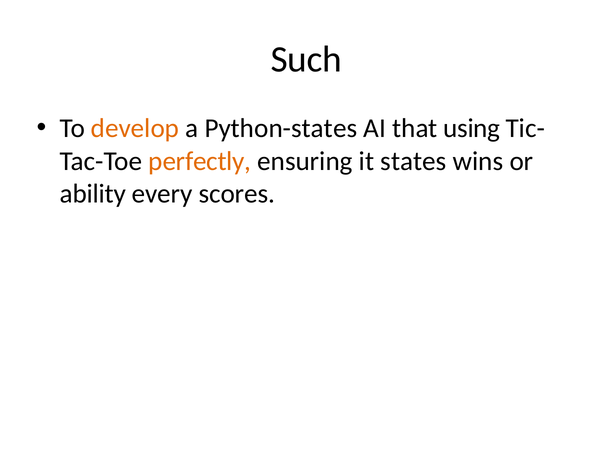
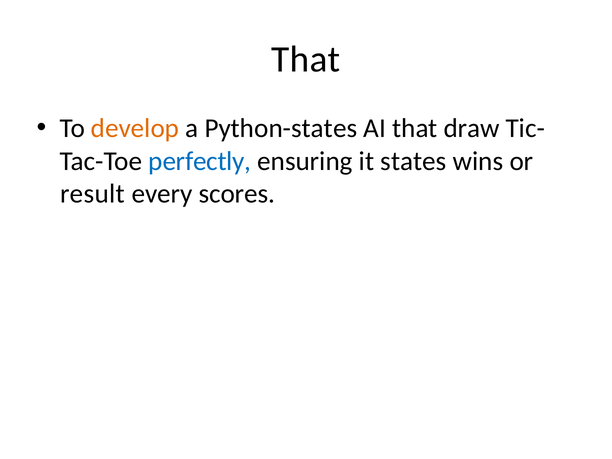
Such at (306, 59): Such -> That
using: using -> draw
perfectly colour: orange -> blue
ability: ability -> result
